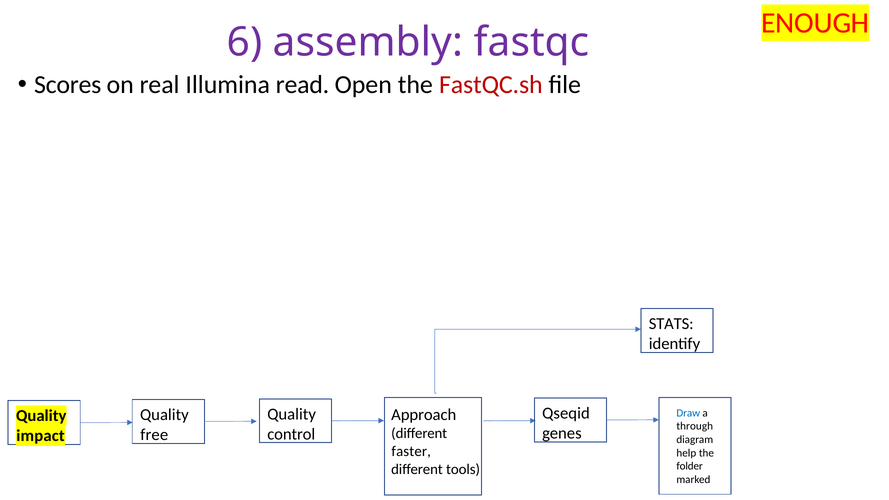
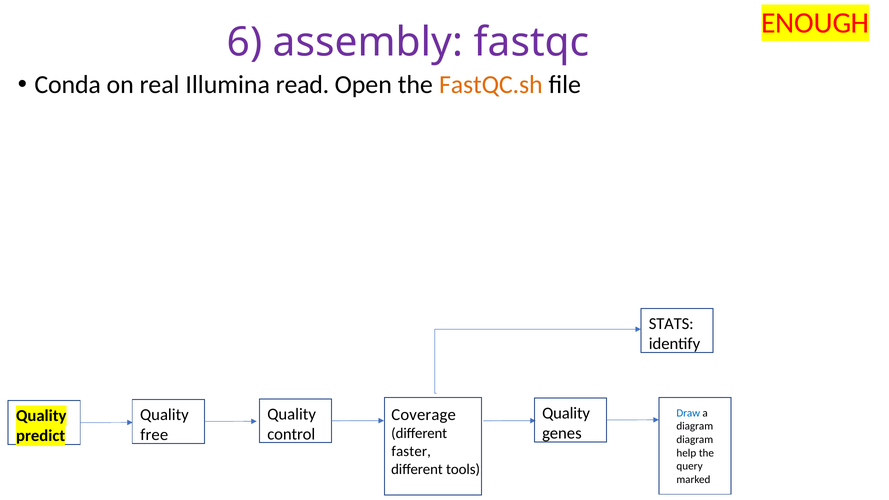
Scores: Scores -> Conda
FastQC.sh colour: red -> orange
Qseqid at (566, 413): Qseqid -> Quality
Approach: Approach -> Coverage
through at (695, 426): through -> diagram
impact: impact -> predict
folder: folder -> query
